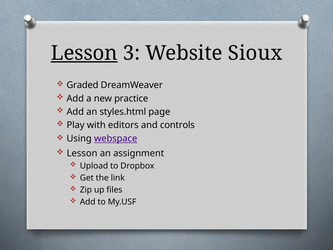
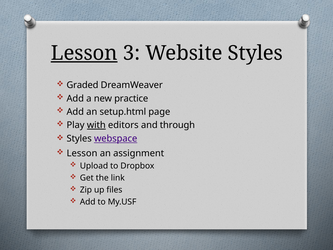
Website Sioux: Sioux -> Styles
styles.html: styles.html -> setup.html
with underline: none -> present
controls: controls -> through
Using at (79, 138): Using -> Styles
